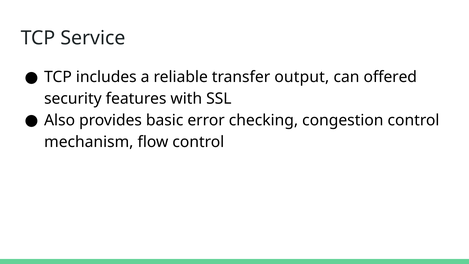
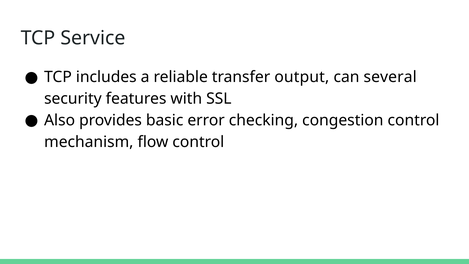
offered: offered -> several
